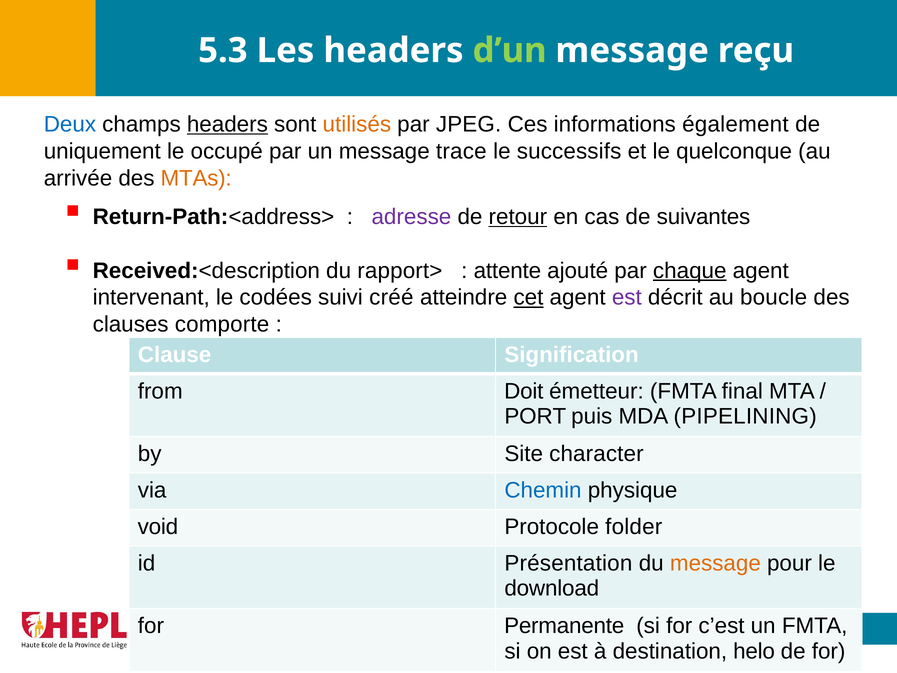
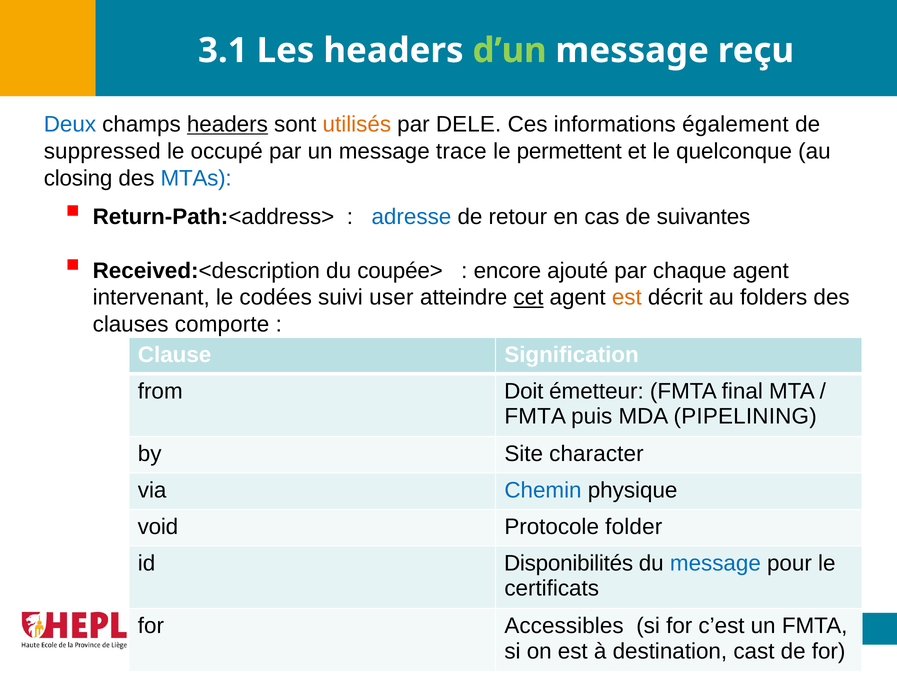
5.3: 5.3 -> 3.1
JPEG: JPEG -> DELE
uniquement: uniquement -> suppressed
successifs: successifs -> permettent
arrivée: arrivée -> closing
MTAs colour: orange -> blue
adresse colour: purple -> blue
retour underline: present -> none
rapport>: rapport> -> coupée>
attente: attente -> encore
chaque underline: present -> none
créé: créé -> user
est at (627, 297) colour: purple -> orange
boucle: boucle -> folders
PORT at (535, 416): PORT -> FMTA
Présentation: Présentation -> Disponibilités
message at (715, 563) colour: orange -> blue
download: download -> certificats
Permanente: Permanente -> Accessibles
helo: helo -> cast
